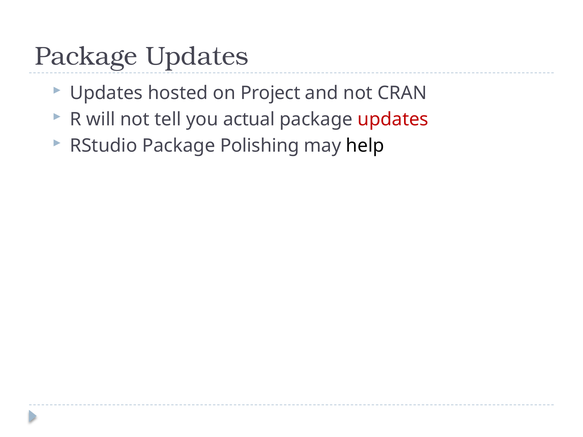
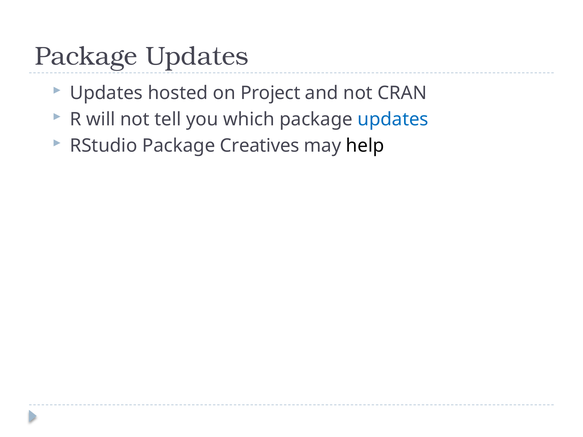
actual: actual -> which
updates at (393, 119) colour: red -> blue
Polishing: Polishing -> Creatives
